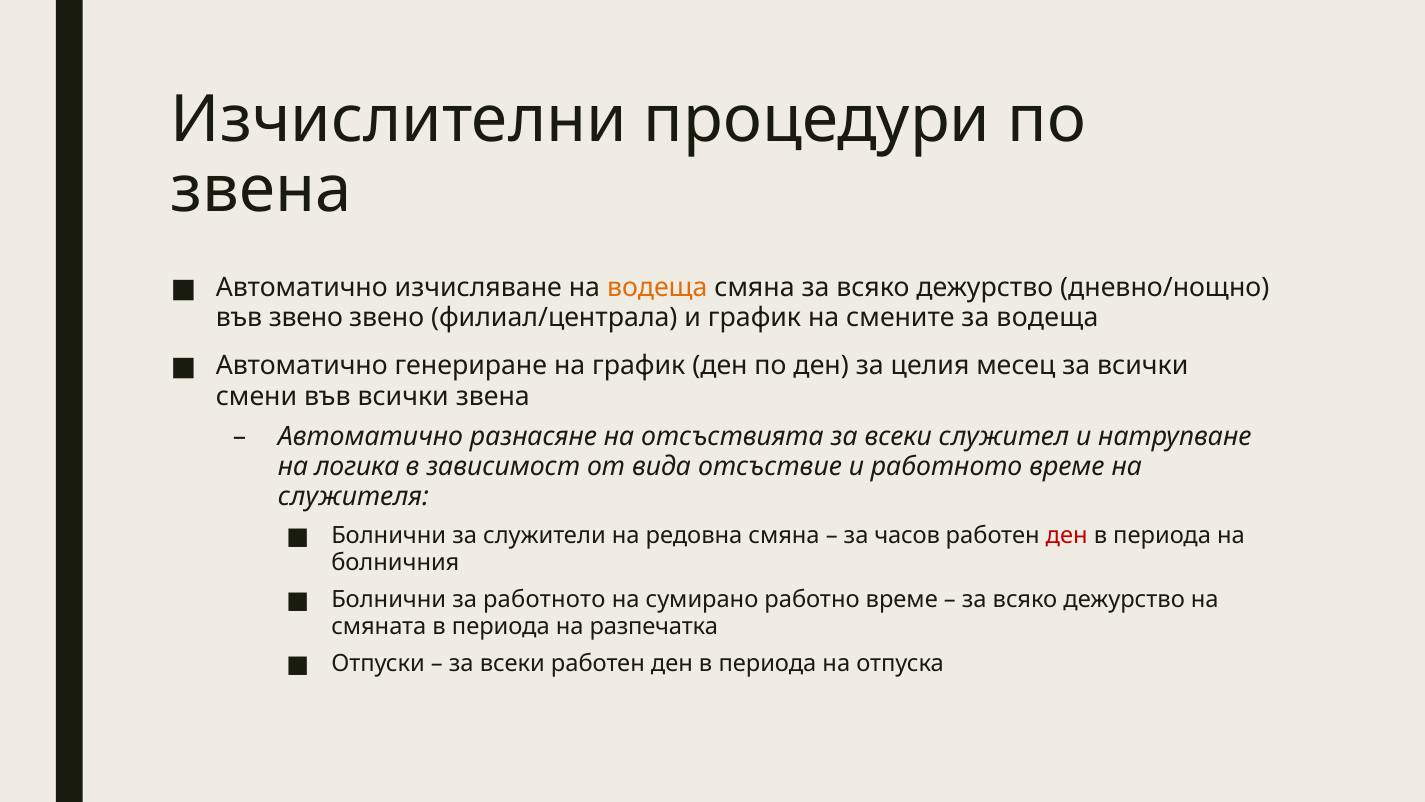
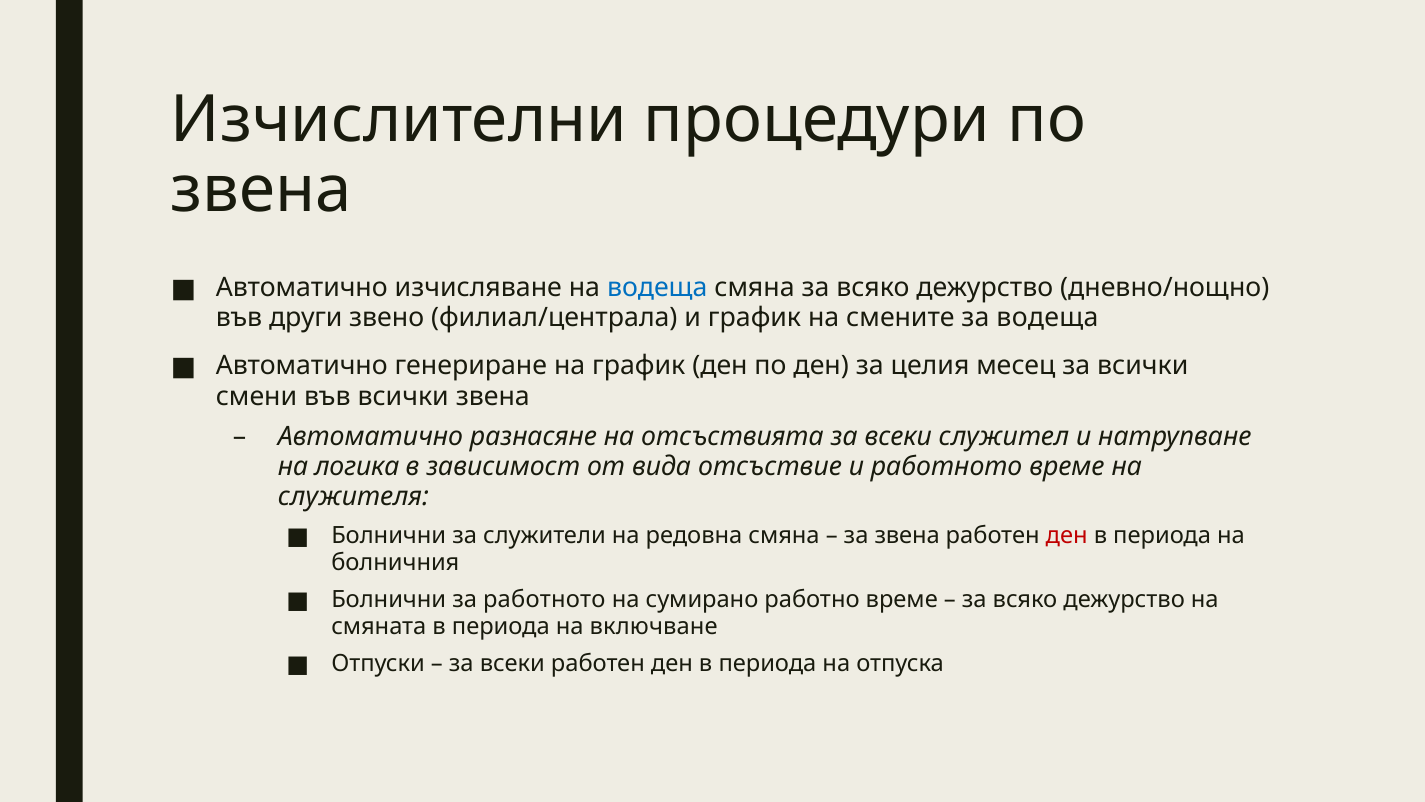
водеща at (657, 288) colour: orange -> blue
във звено: звено -> други
за часов: часов -> звена
разпечатка: разпечатка -> включване
